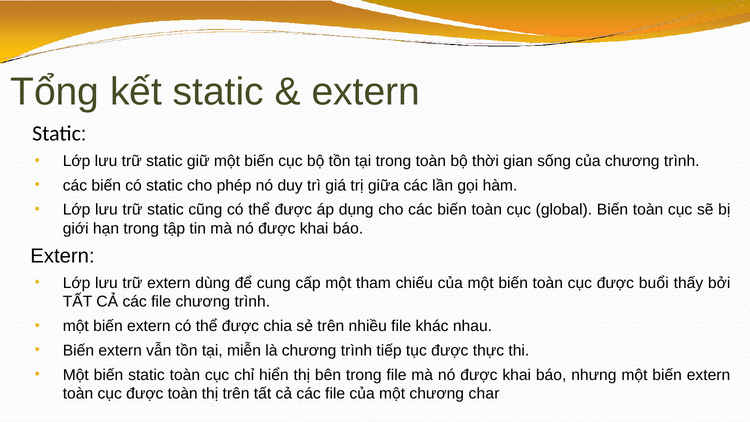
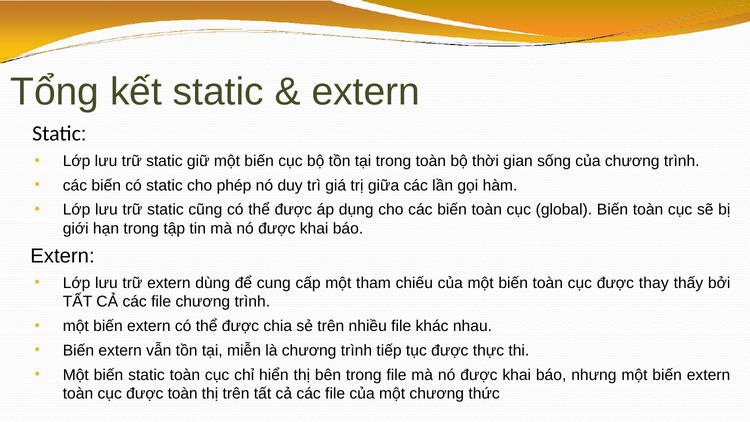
buổi: buổi -> thay
char: char -> thức
